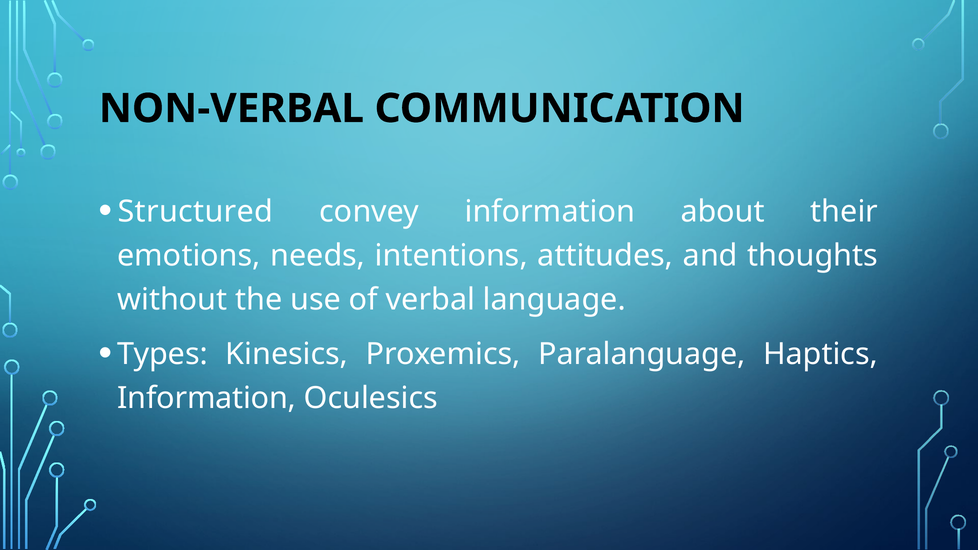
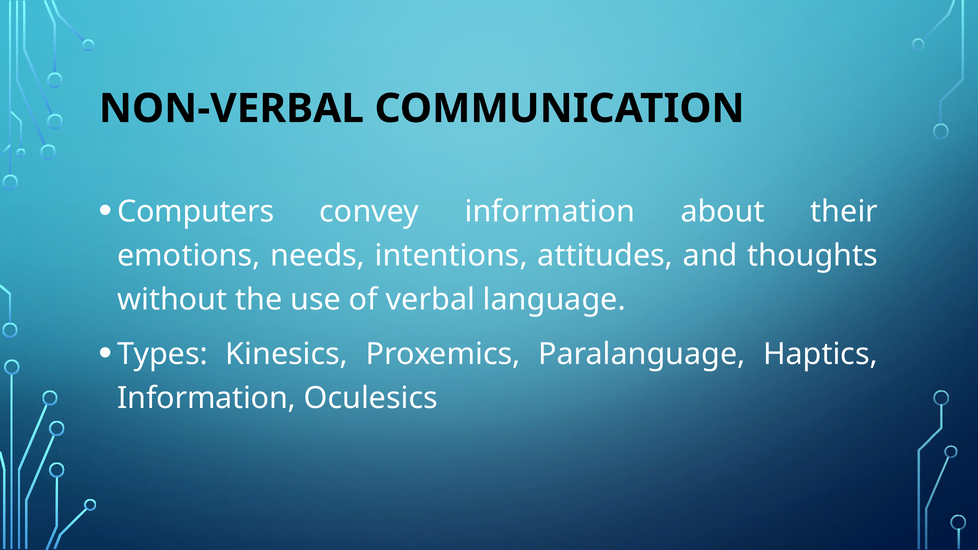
Structured: Structured -> Computers
